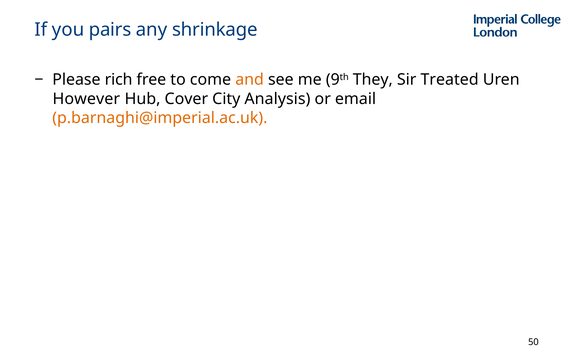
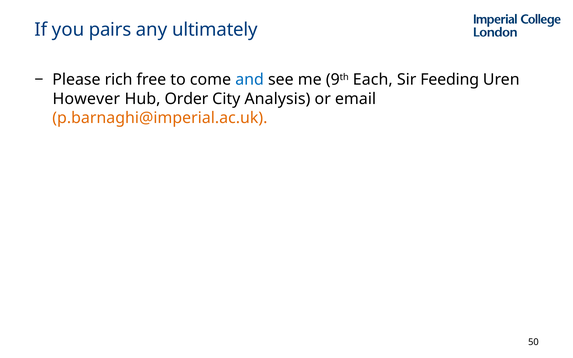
shrinkage: shrinkage -> ultimately
and colour: orange -> blue
They: They -> Each
Treated: Treated -> Feeding
Cover: Cover -> Order
